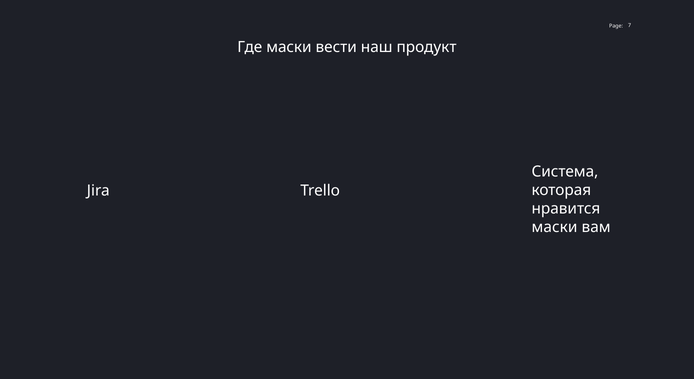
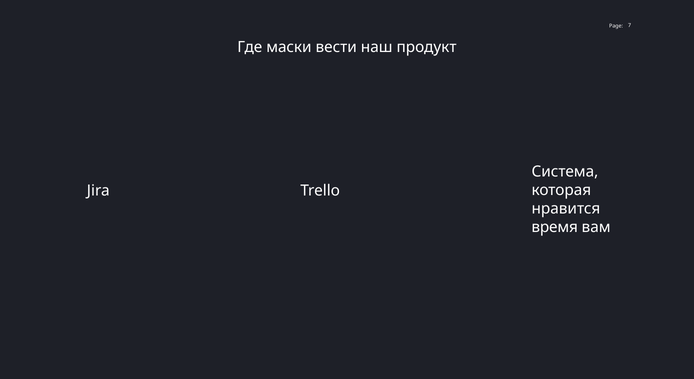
маски at (555, 227): маски -> время
